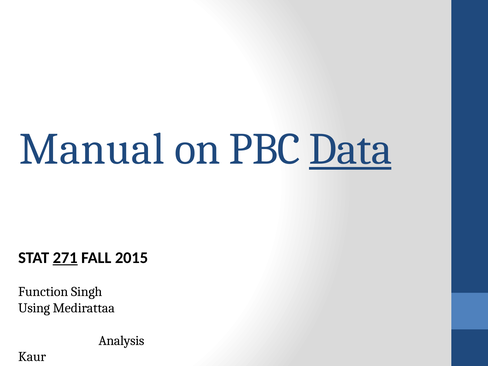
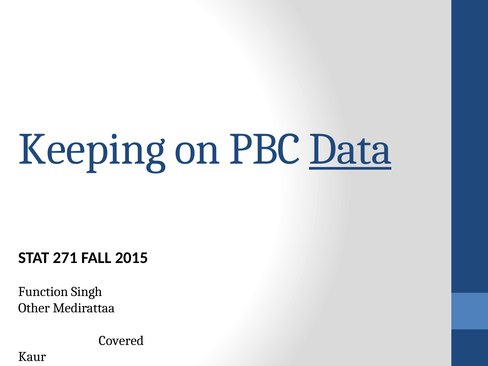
Manual: Manual -> Keeping
271 underline: present -> none
Using: Using -> Other
Analysis: Analysis -> Covered
